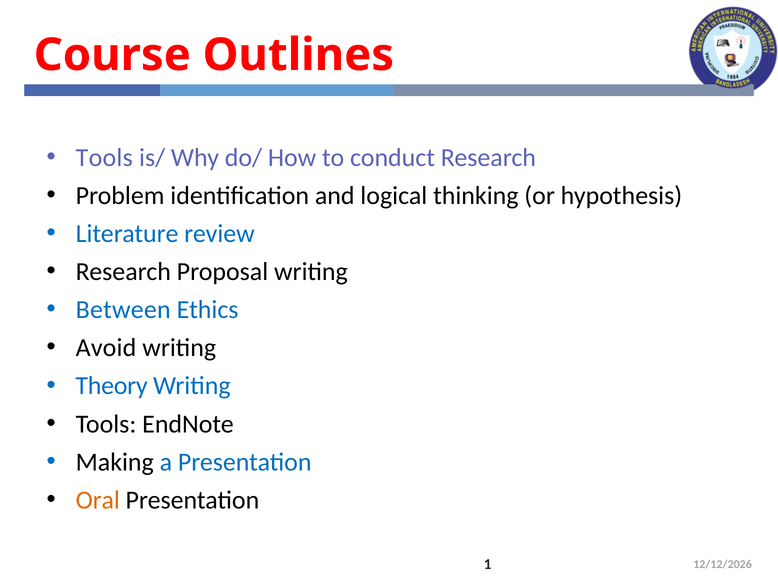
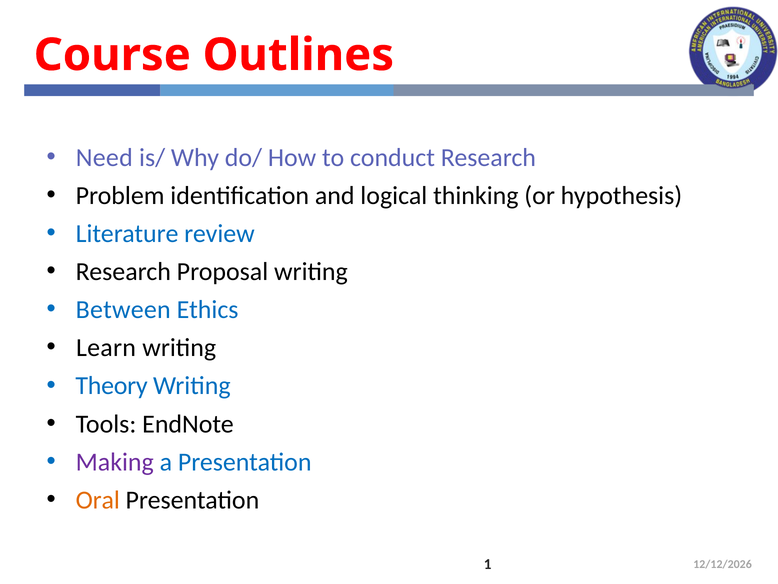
Tools at (104, 157): Tools -> Need
Avoid: Avoid -> Learn
Making colour: black -> purple
